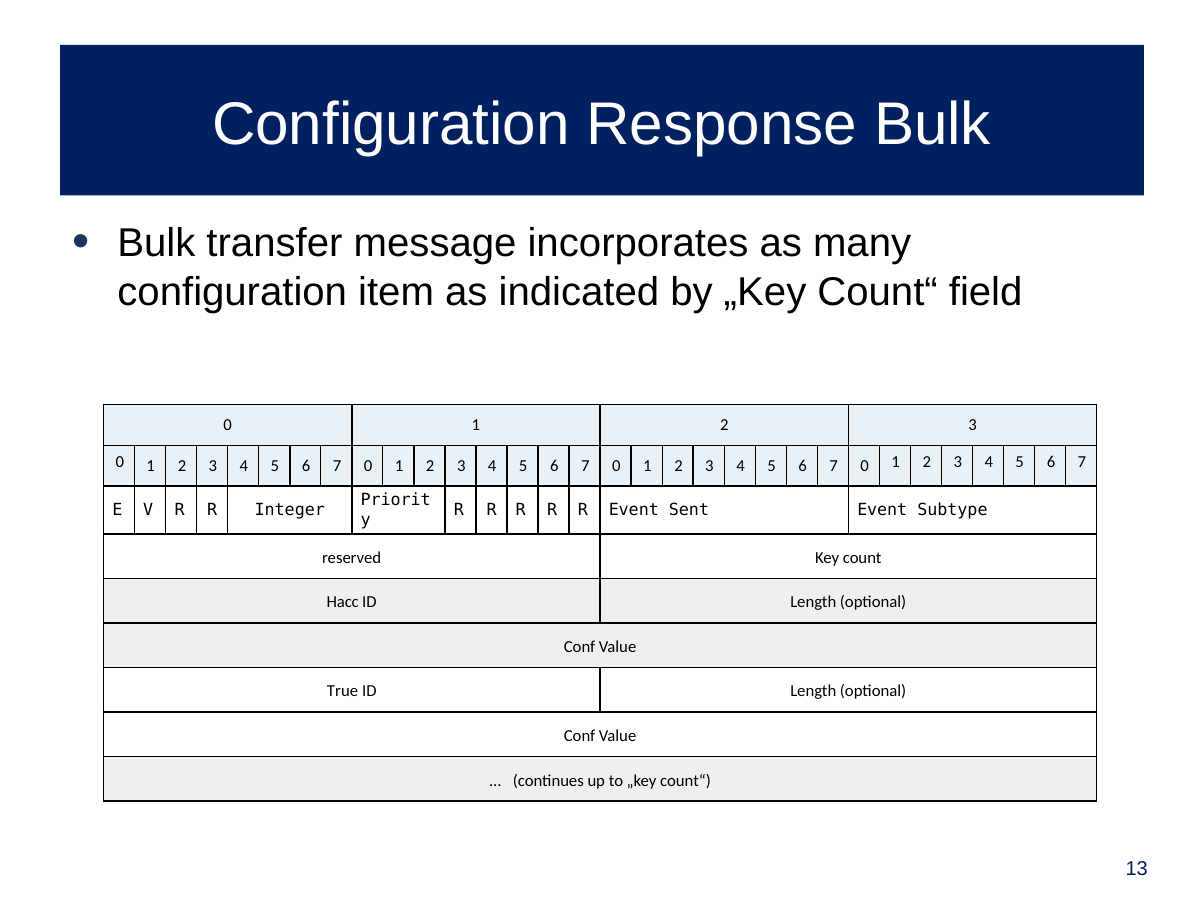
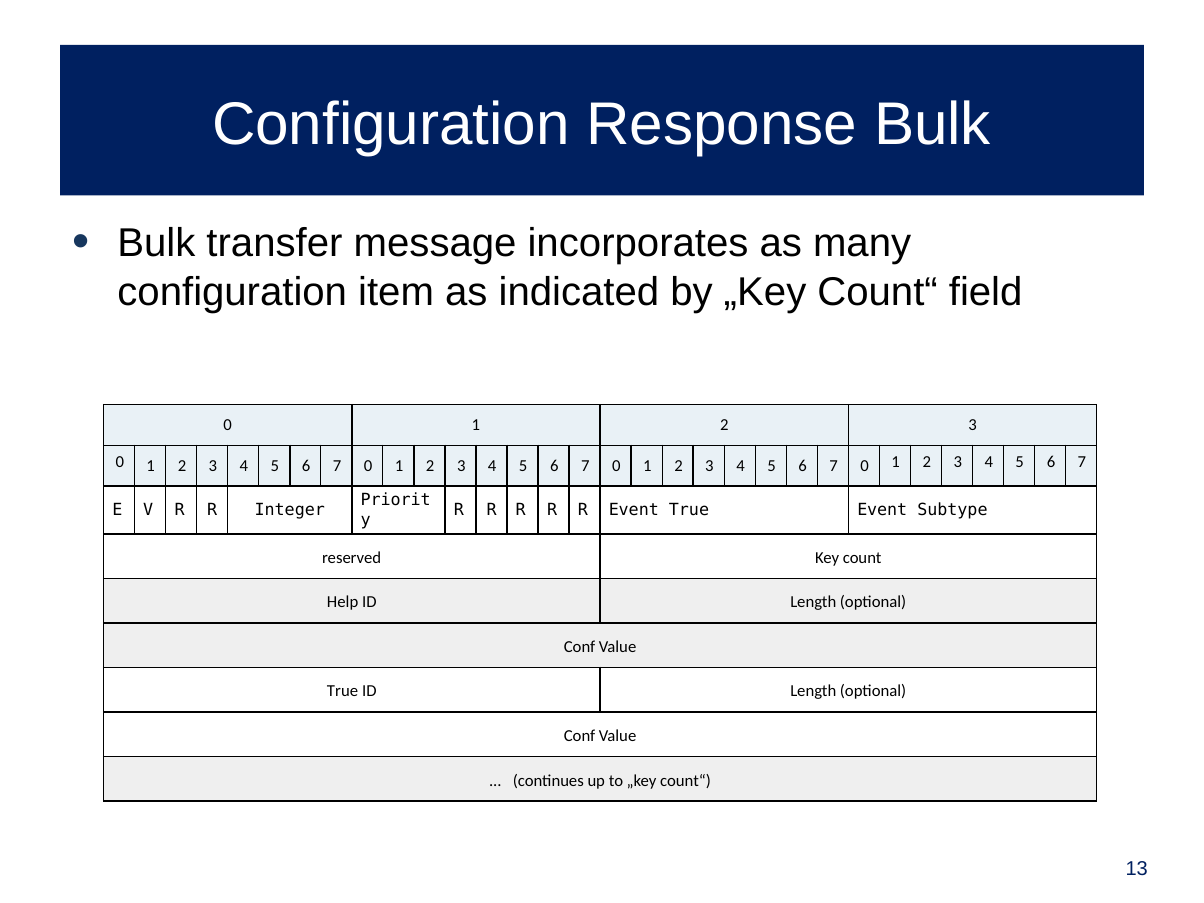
Event Sent: Sent -> True
Hacc: Hacc -> Help
